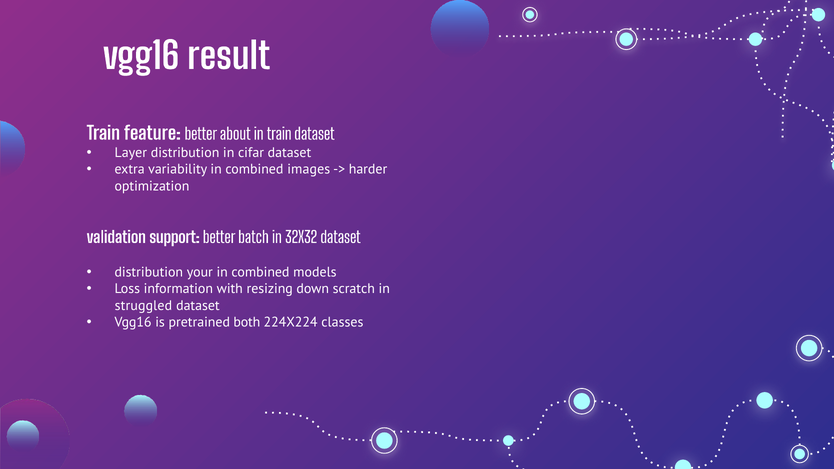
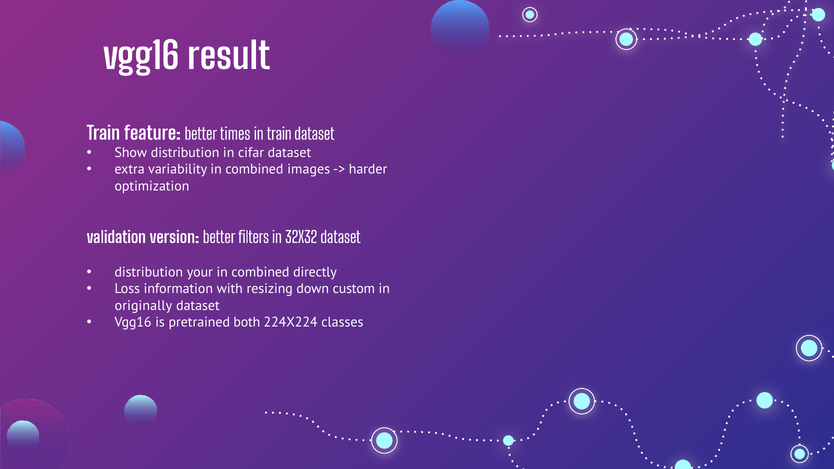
about: about -> times
Layer: Layer -> Show
support: support -> version
batch: batch -> filters
models: models -> directly
scratch: scratch -> custom
struggled: struggled -> originally
